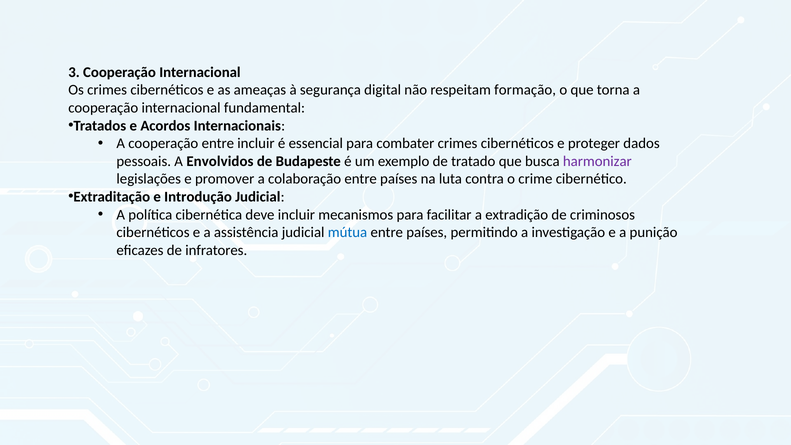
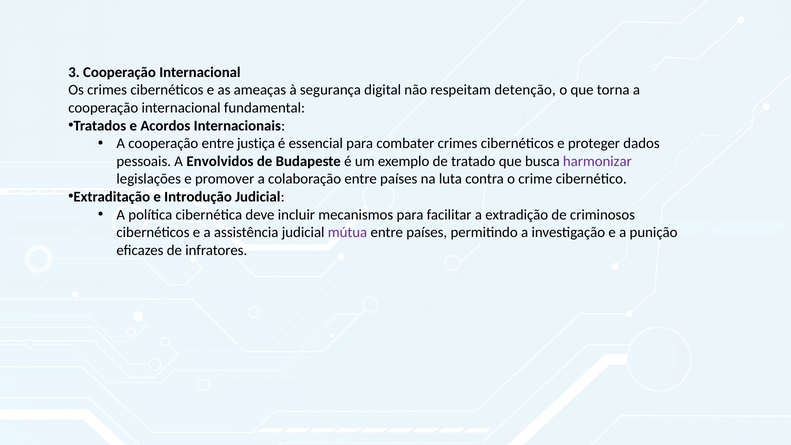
formação: formação -> detenção
entre incluir: incluir -> justiça
mútua colour: blue -> purple
